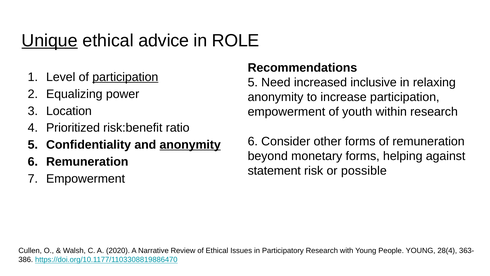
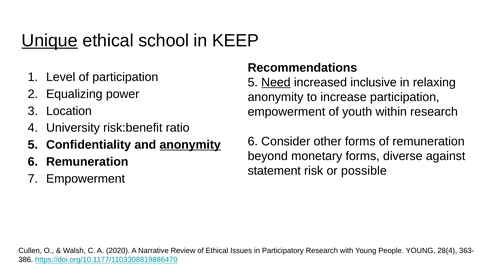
advice: advice -> school
ROLE: ROLE -> KEEP
participation at (125, 77) underline: present -> none
Need underline: none -> present
Prioritized: Prioritized -> University
helping: helping -> diverse
